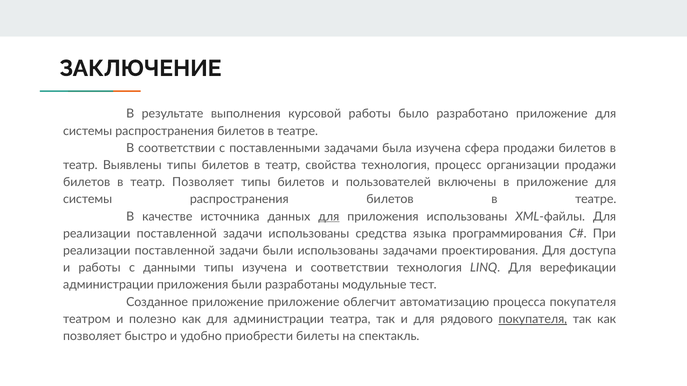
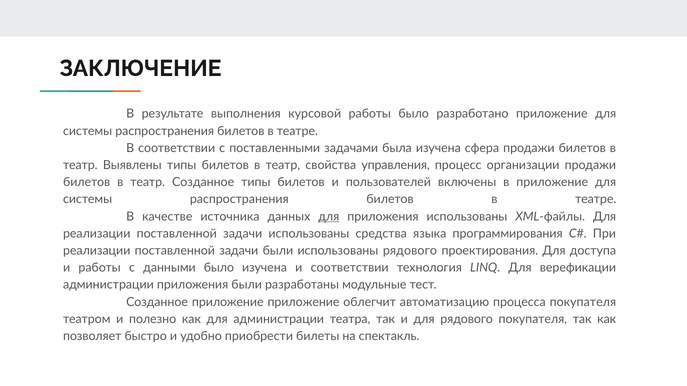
свойства технология: технология -> управления
театр Позволяет: Позволяет -> Созданное
использованы задачами: задачами -> рядового
данными типы: типы -> было
покупателя at (533, 319) underline: present -> none
